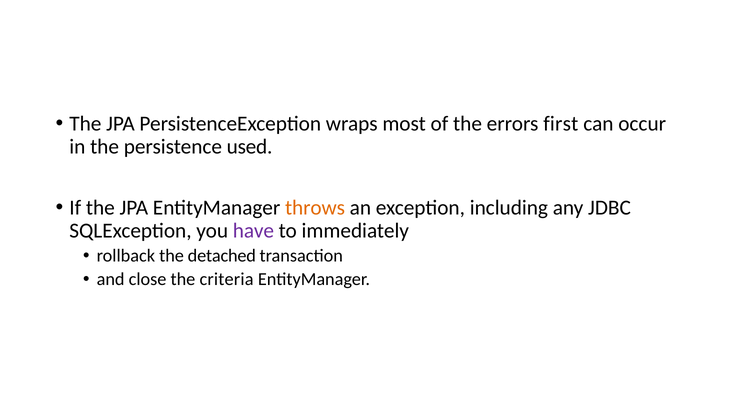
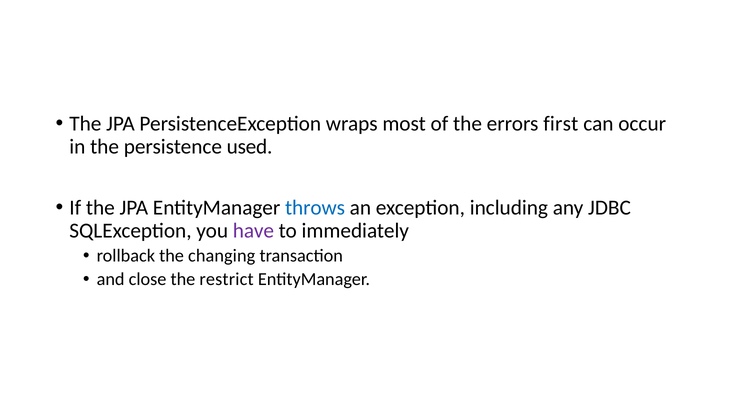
throws colour: orange -> blue
detached: detached -> changing
criteria: criteria -> restrict
